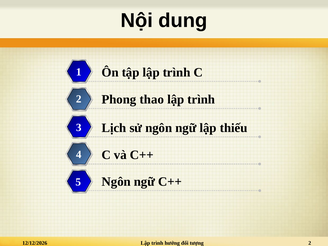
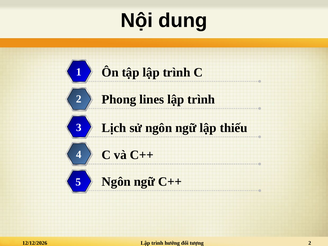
thao: thao -> lines
